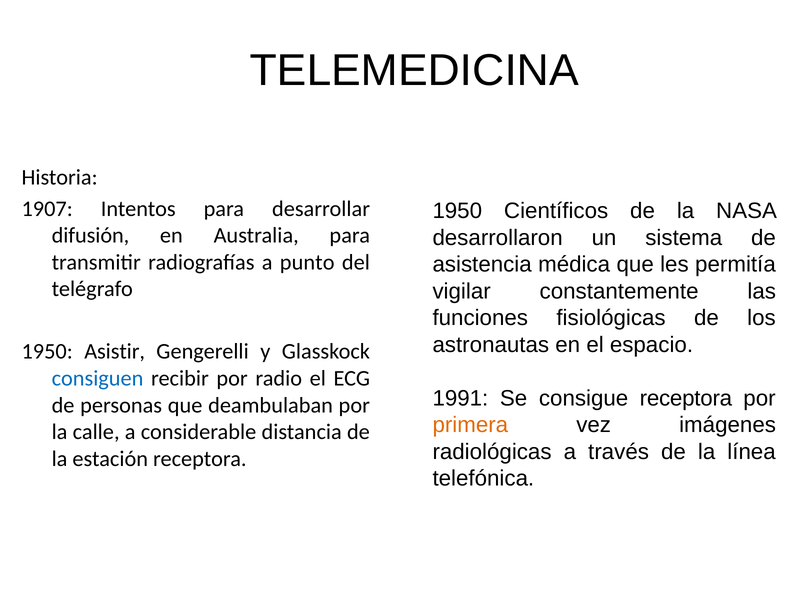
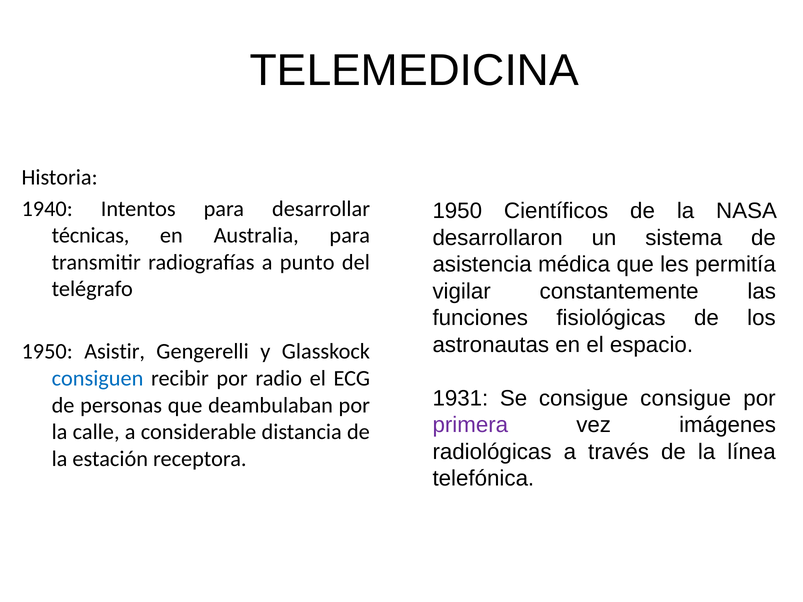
1907: 1907 -> 1940
difusión: difusión -> técnicas
1991: 1991 -> 1931
consigue receptora: receptora -> consigue
primera colour: orange -> purple
